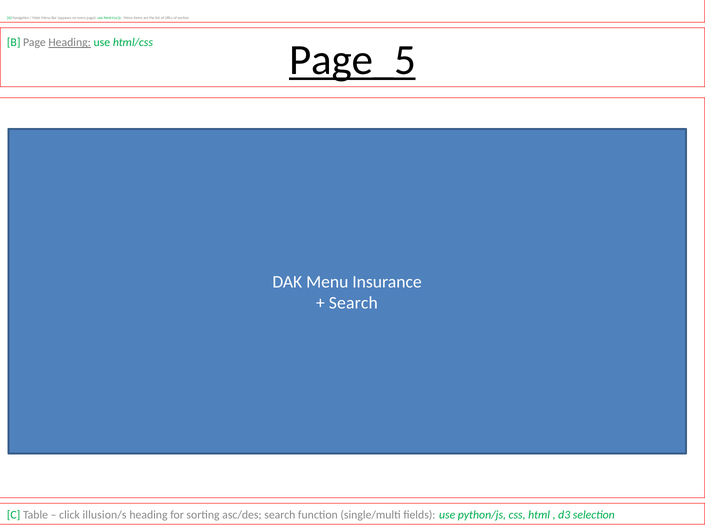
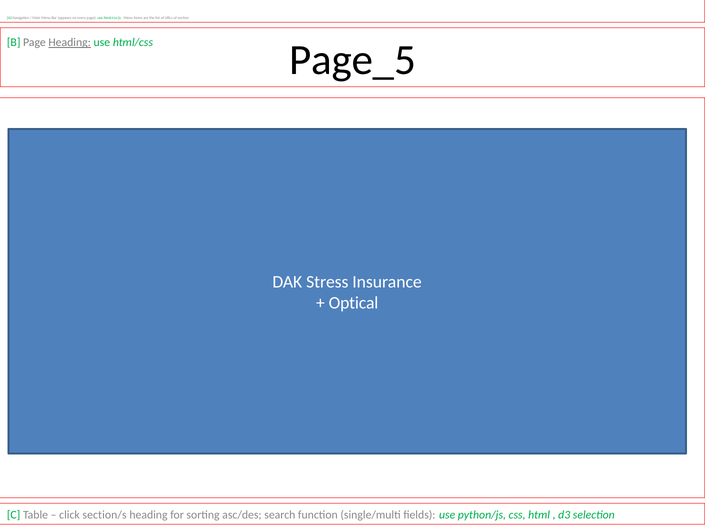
Page_5 underline: present -> none
DAK Menu: Menu -> Stress
Search at (353, 303): Search -> Optical
illusion/s: illusion/s -> section/s
